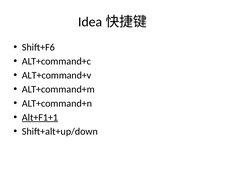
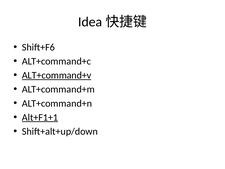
ALT+command+v underline: none -> present
